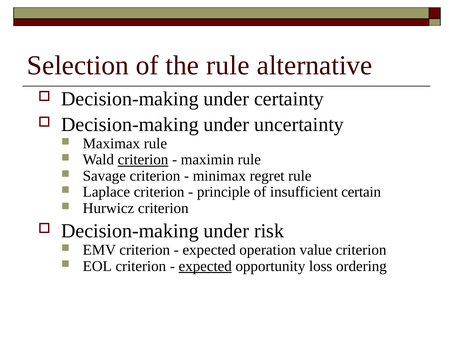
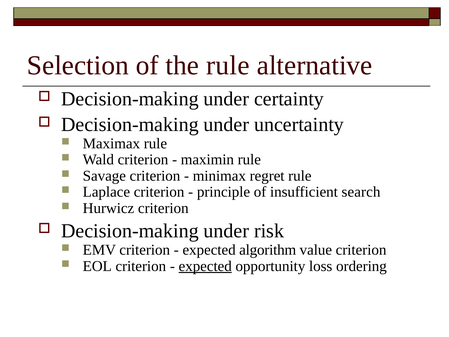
criterion at (143, 160) underline: present -> none
certain: certain -> search
operation: operation -> algorithm
